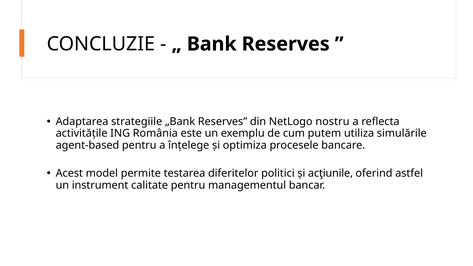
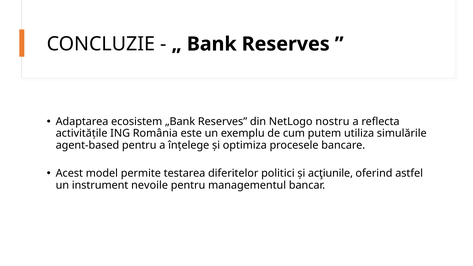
strategiile: strategiile -> ecosistem
calitate: calitate -> nevoile
